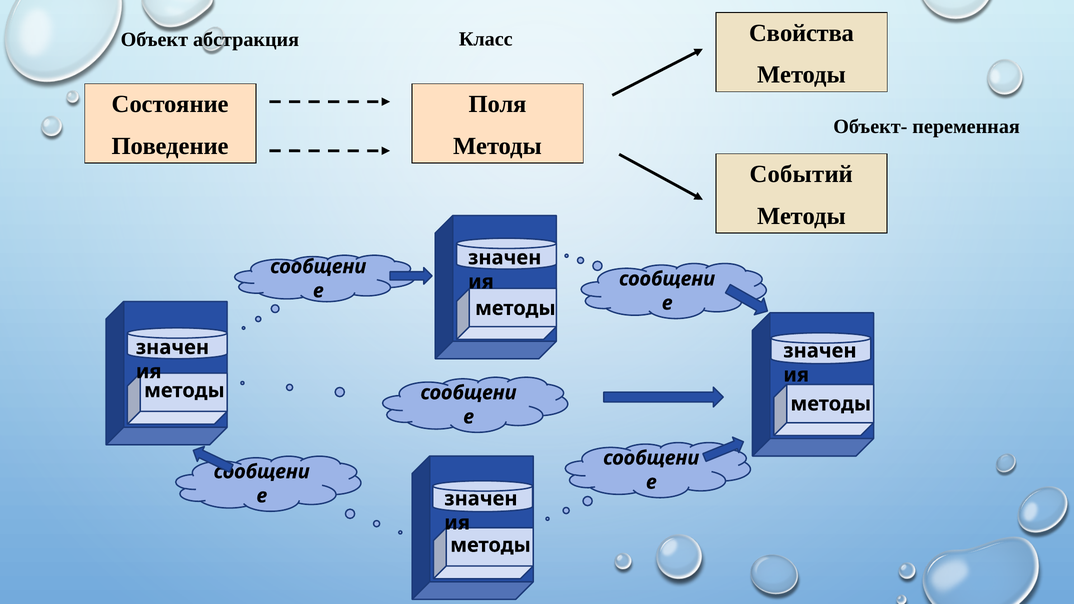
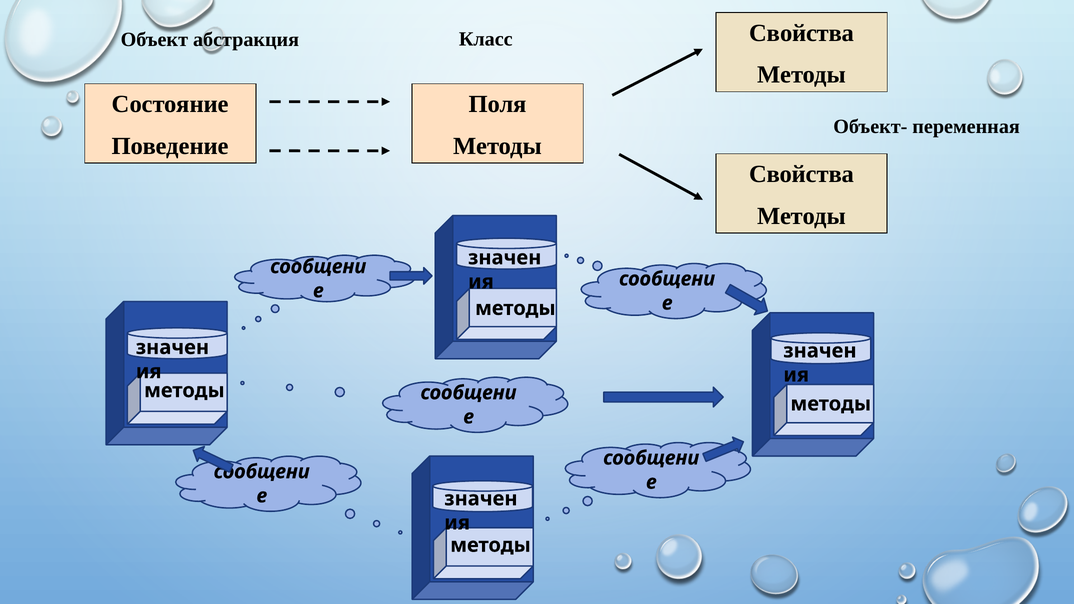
Событий at (801, 174): Событий -> Свойства
